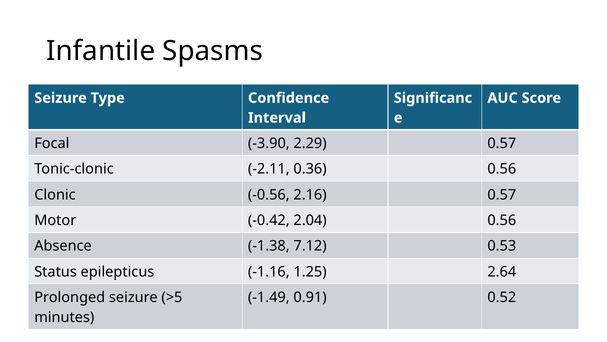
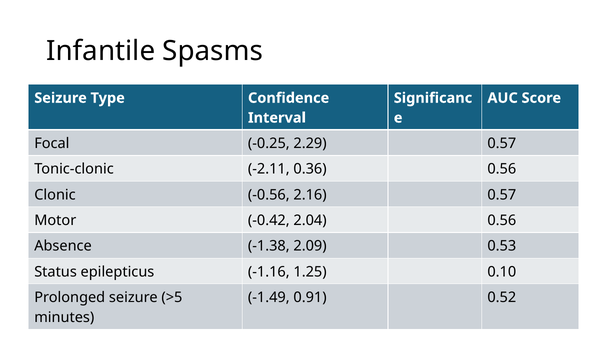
-3.90: -3.90 -> -0.25
7.12: 7.12 -> 2.09
2.64: 2.64 -> 0.10
